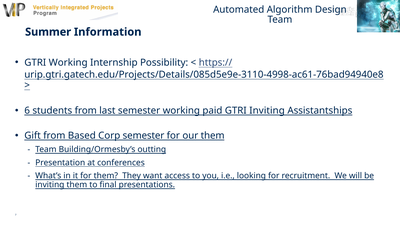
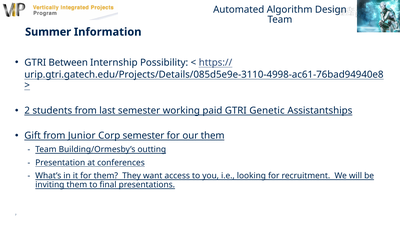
GTRI Working: Working -> Between
6: 6 -> 2
GTRI Inviting: Inviting -> Genetic
Based: Based -> Junior
